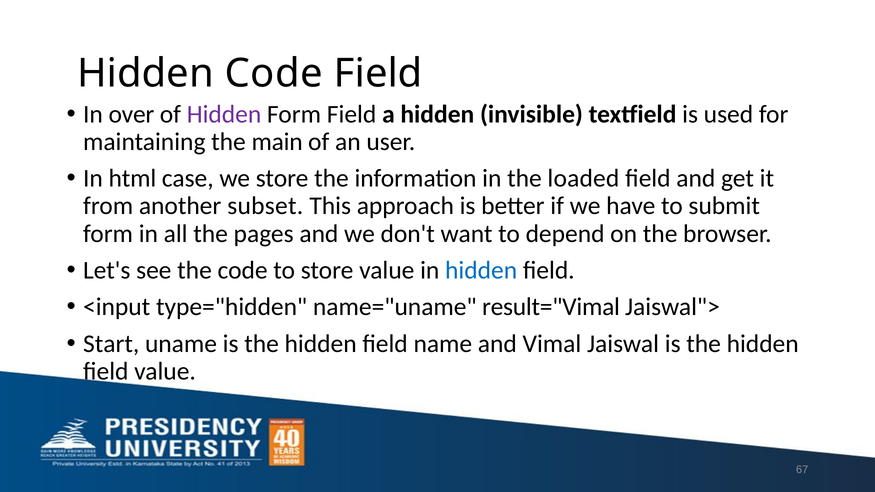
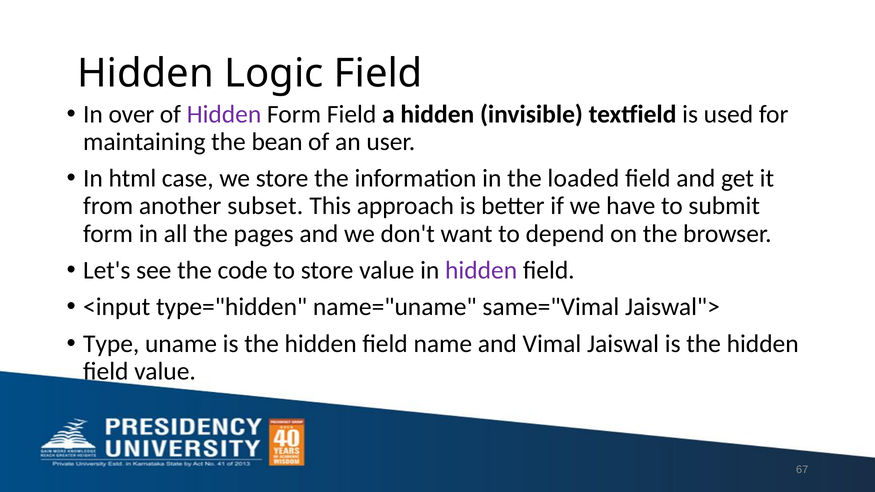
Hidden Code: Code -> Logic
main: main -> bean
hidden at (481, 270) colour: blue -> purple
result="Vimal: result="Vimal -> same="Vimal
Start: Start -> Type
